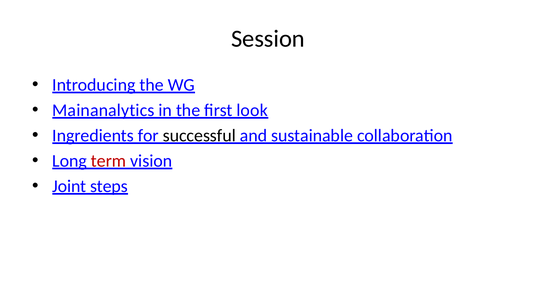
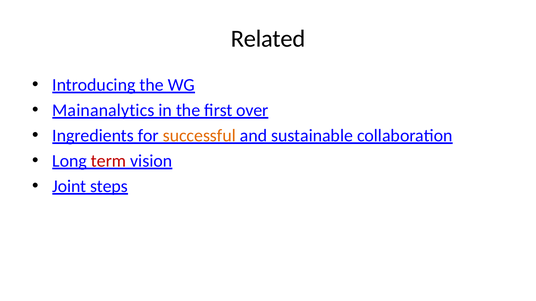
Session: Session -> Related
look: look -> over
successful colour: black -> orange
